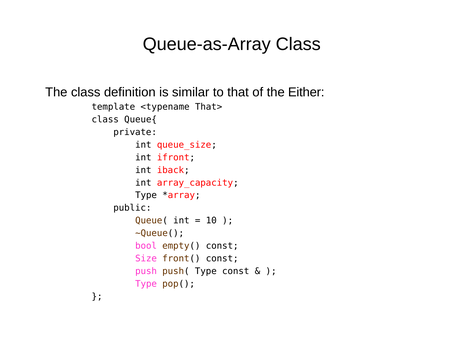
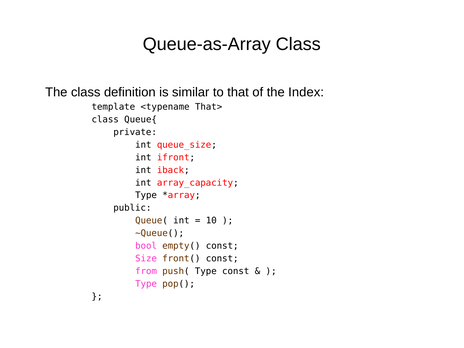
Either: Either -> Index
push: push -> from
